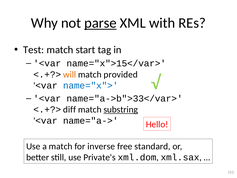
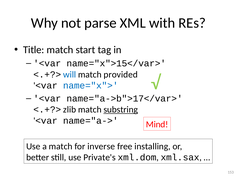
parse underline: present -> none
Test: Test -> Title
will colour: orange -> blue
name="a->b">33</var>: name="a->b">33</var> -> name="a->b">17</var>
diff: diff -> zlib
Hello: Hello -> Mind
standard: standard -> installing
